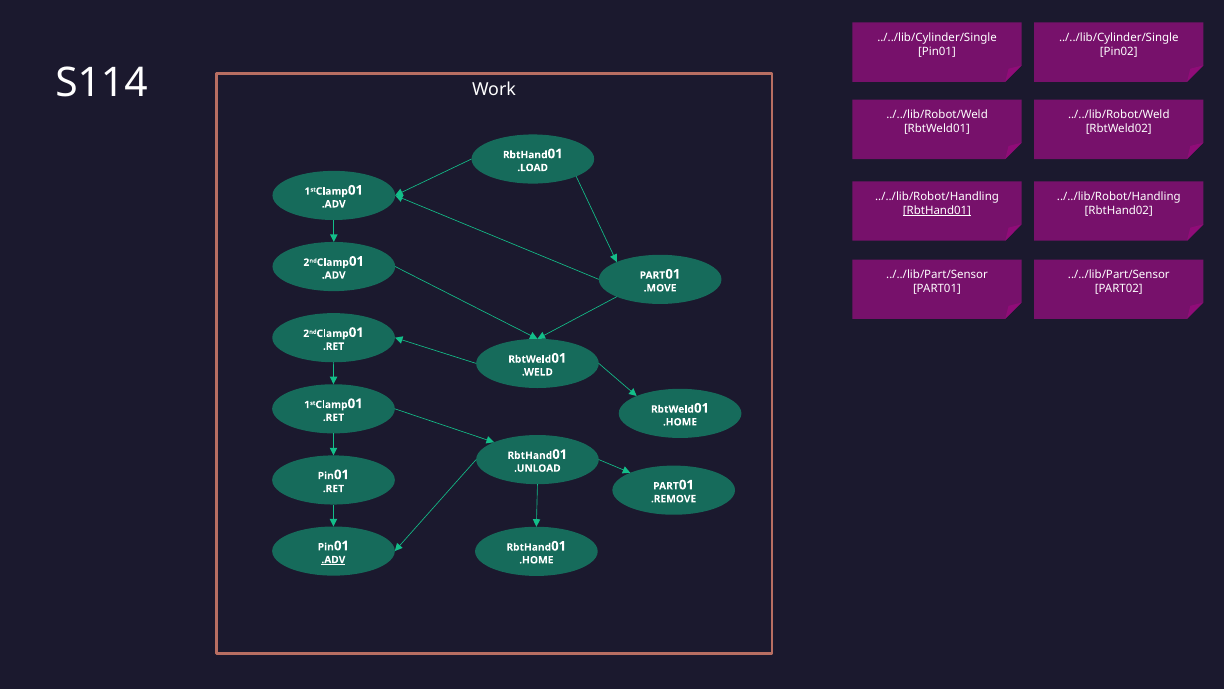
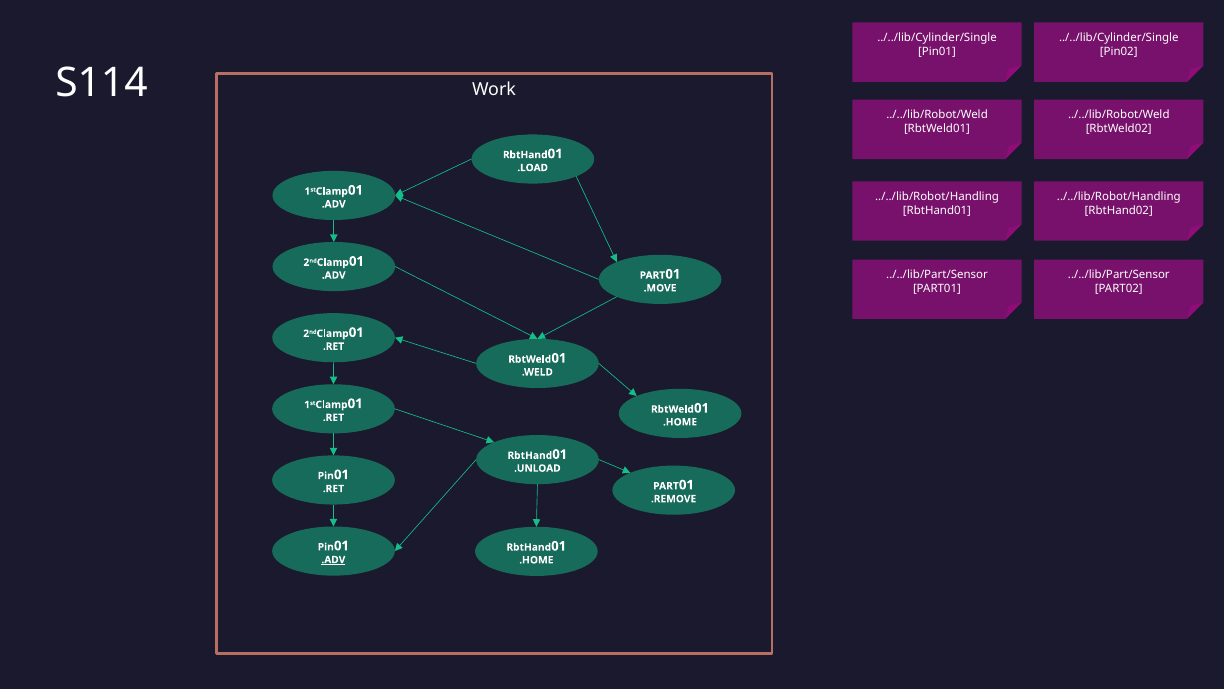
RbtHand01 at (937, 210) underline: present -> none
